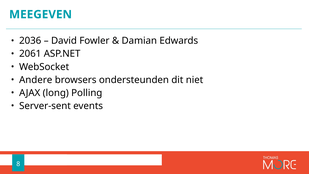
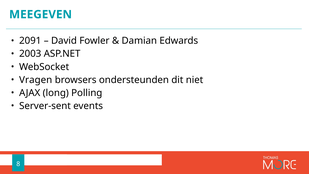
2036: 2036 -> 2091
2061: 2061 -> 2003
Andere: Andere -> Vragen
